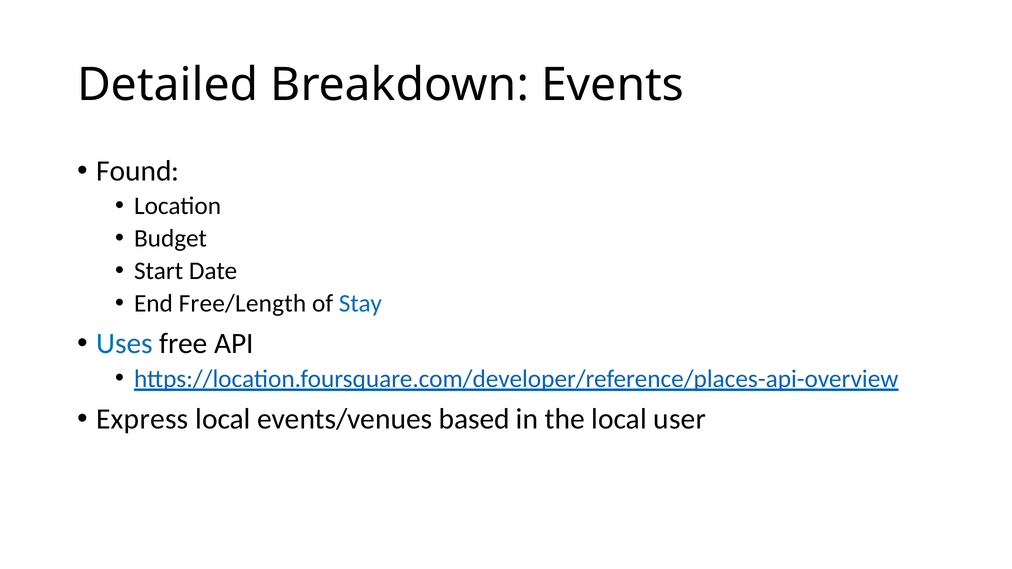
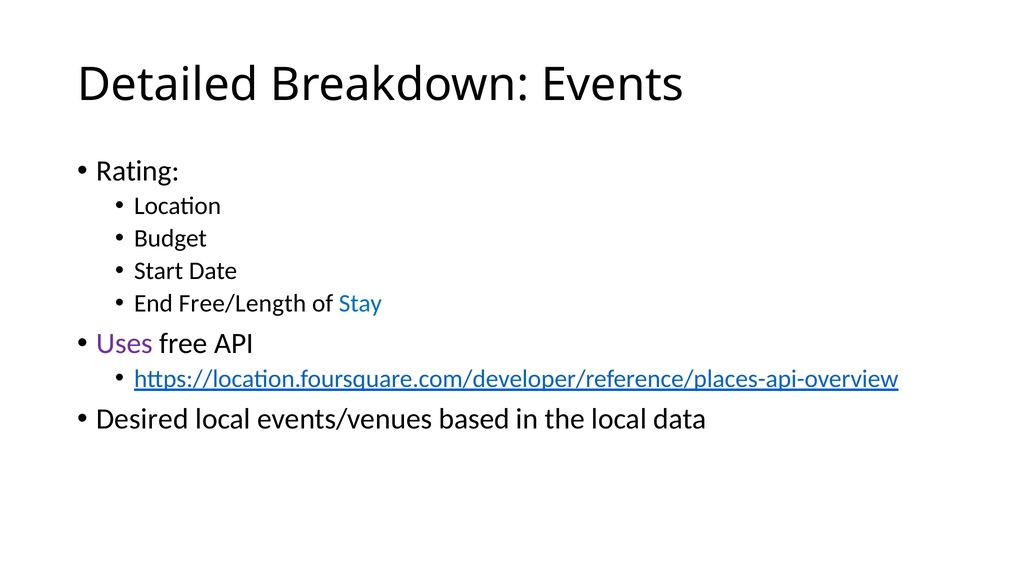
Found: Found -> Rating
Uses colour: blue -> purple
Express: Express -> Desired
user: user -> data
